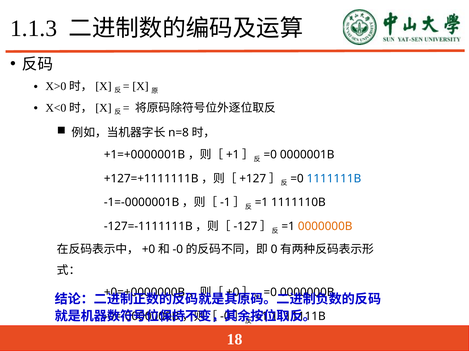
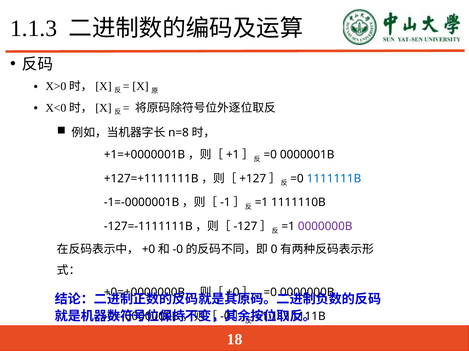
0000000B at (325, 227) colour: orange -> purple
